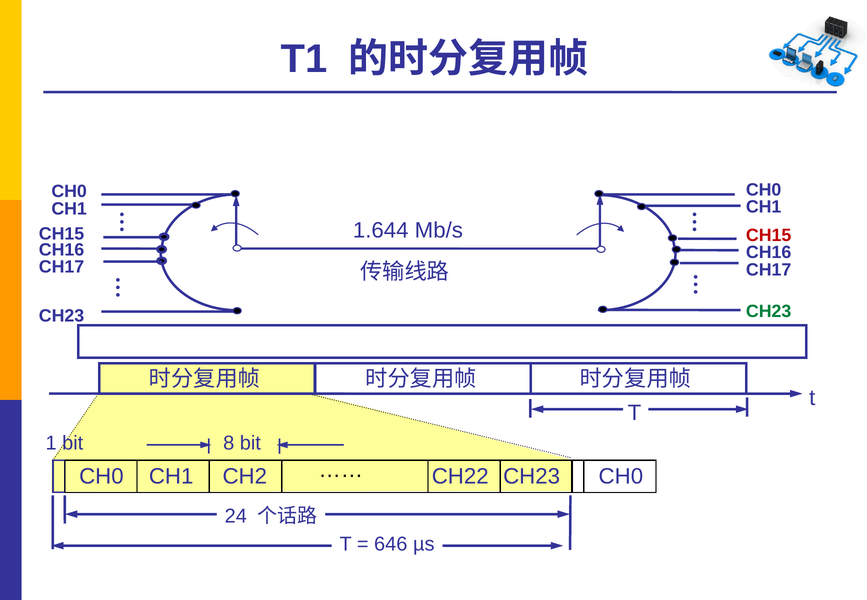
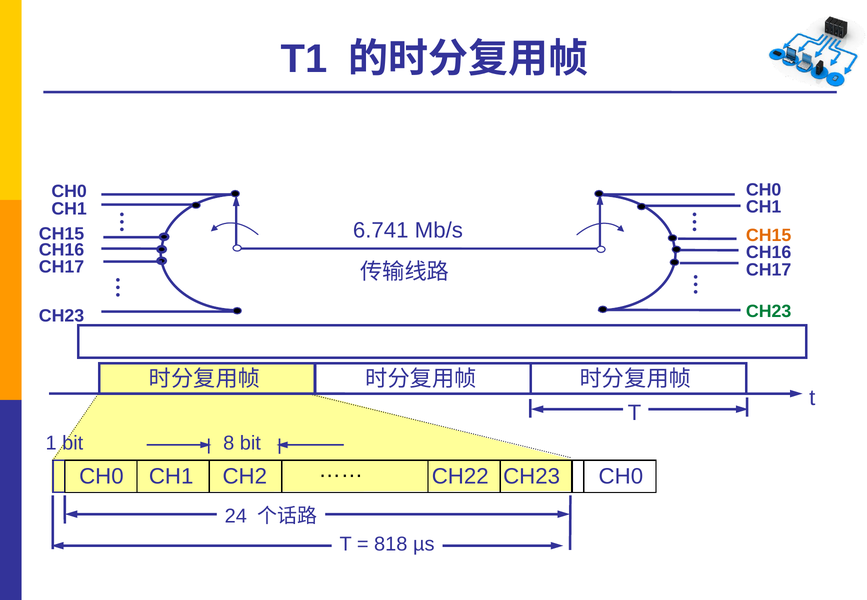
1.644: 1.644 -> 6.741
CH15 at (769, 235) colour: red -> orange
646: 646 -> 818
